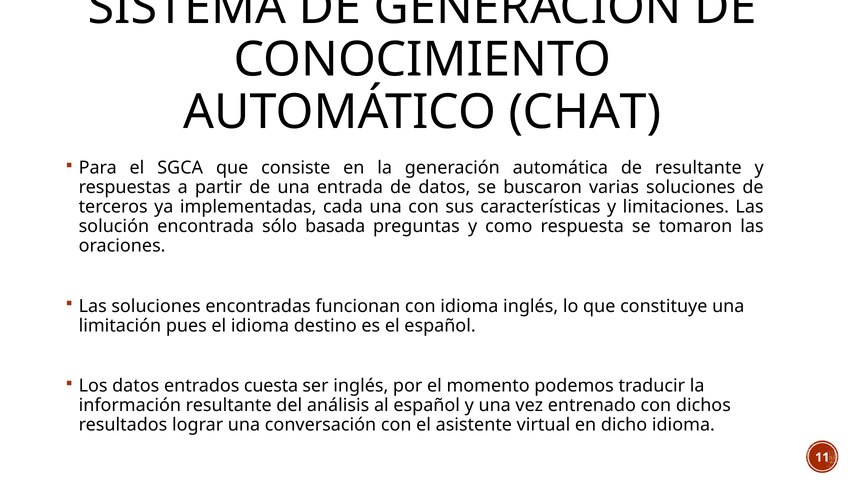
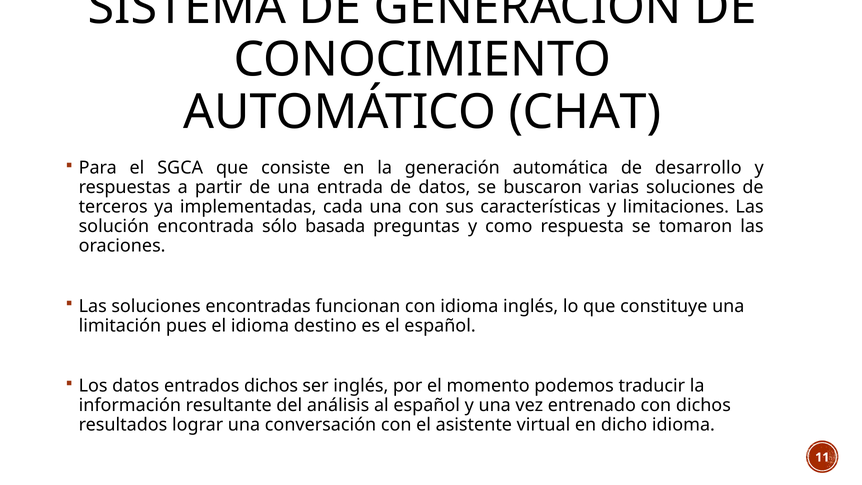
de resultante: resultante -> desarrollo
entrados cuesta: cuesta -> dichos
